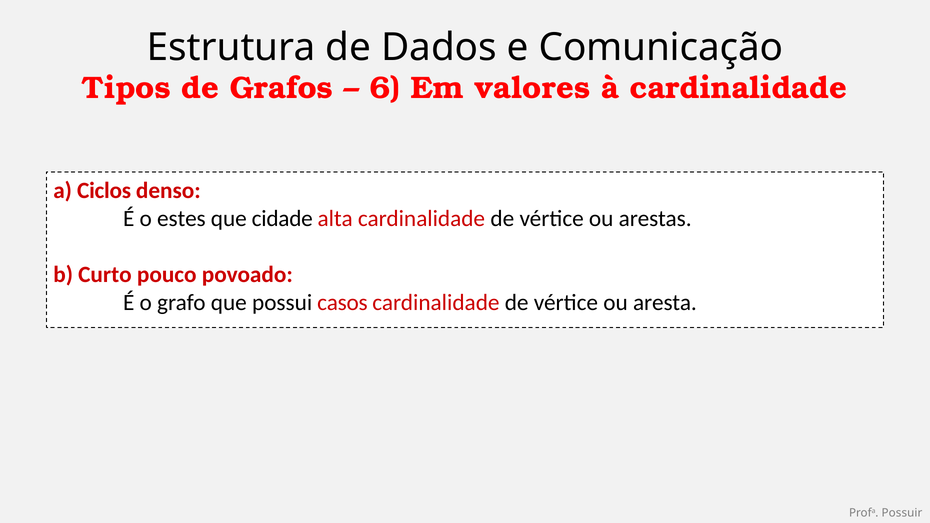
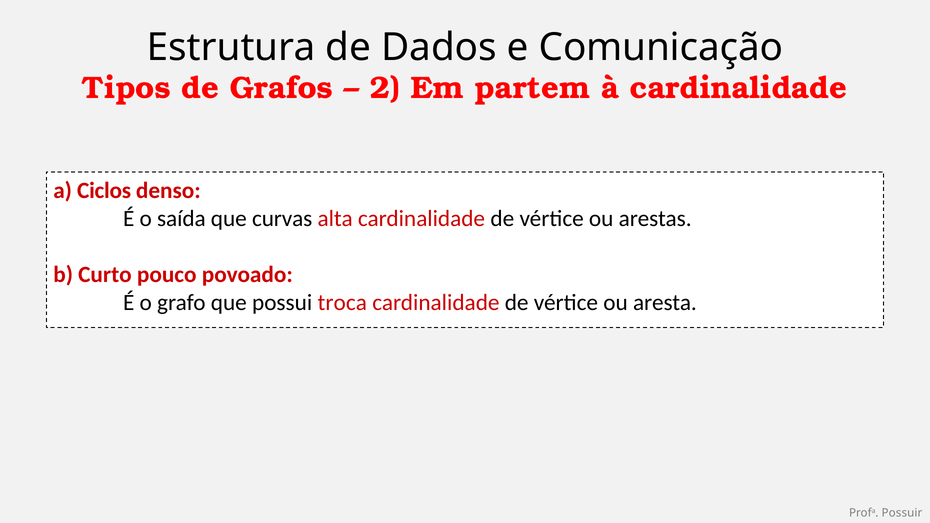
6: 6 -> 2
valores: valores -> partem
estes: estes -> saída
cidade: cidade -> curvas
casos: casos -> troca
